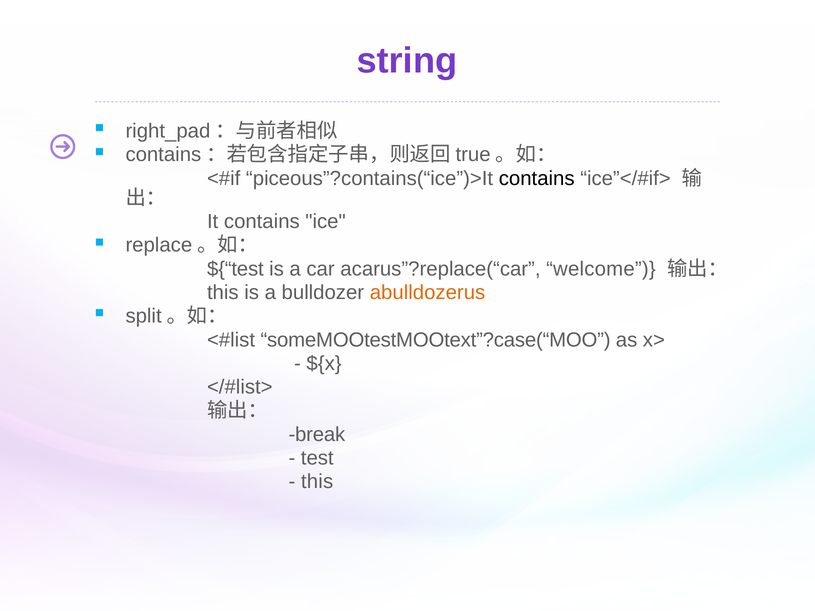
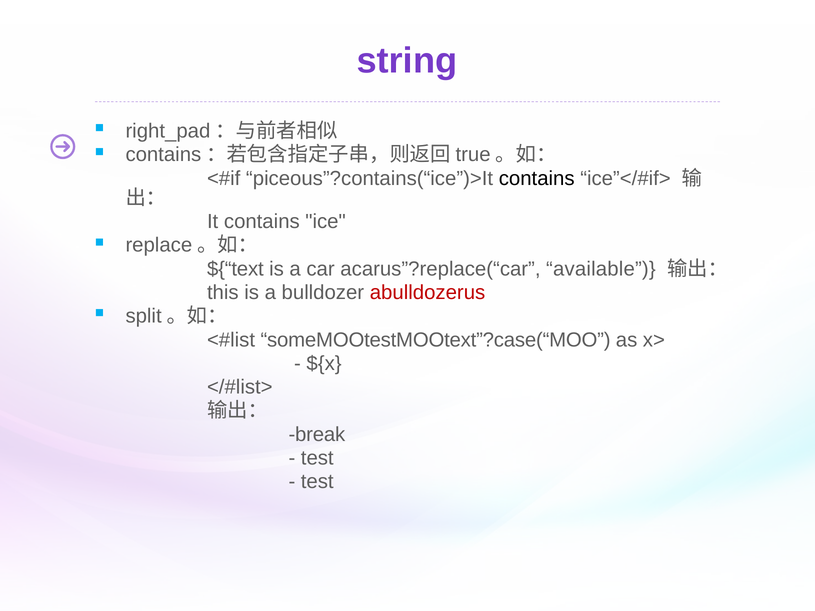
${“test: ${“test -> ${“text
welcome: welcome -> available
abulldozerus colour: orange -> red
this at (317, 482): this -> test
